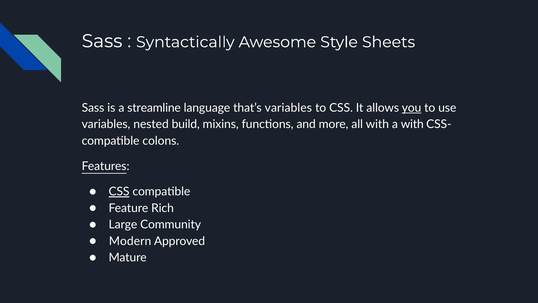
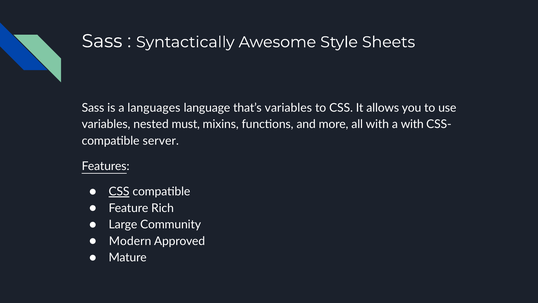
streamline: streamline -> languages
you underline: present -> none
build: build -> must
colons: colons -> server
